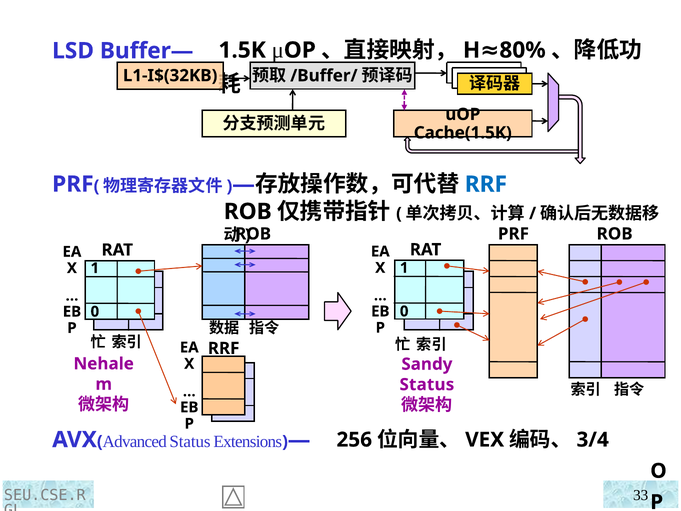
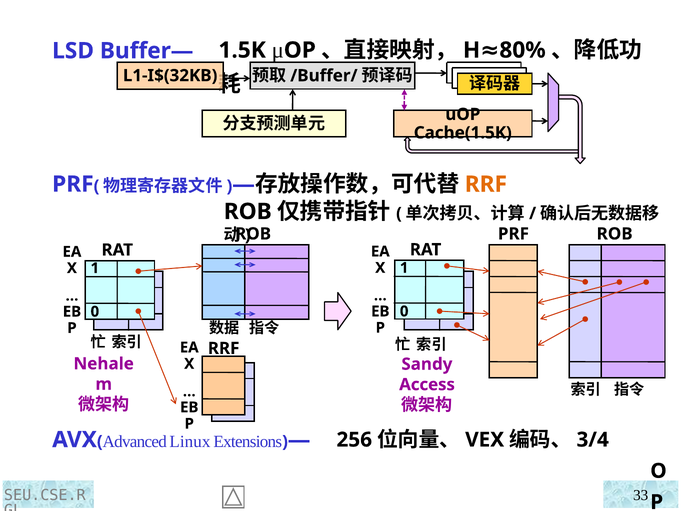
RRF at (486, 184) colour: blue -> orange
Status at (427, 384): Status -> Access
Status at (190, 441): Status -> Linux
